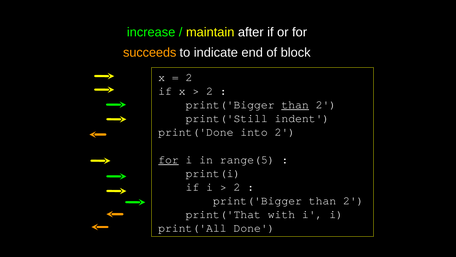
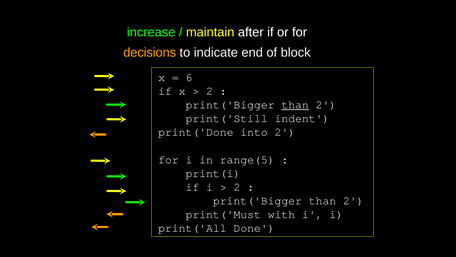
succeeds: succeeds -> decisions
2 at (189, 77): 2 -> 6
for at (168, 159) underline: present -> none
print('That: print('That -> print('Must
